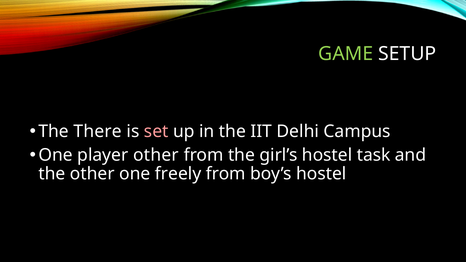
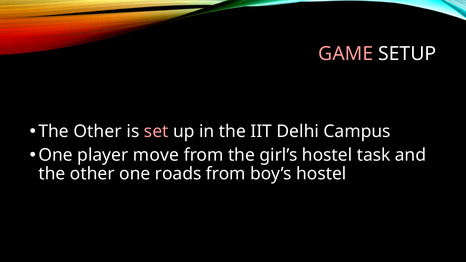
GAME colour: light green -> pink
There at (98, 131): There -> Other
player other: other -> move
freely: freely -> roads
